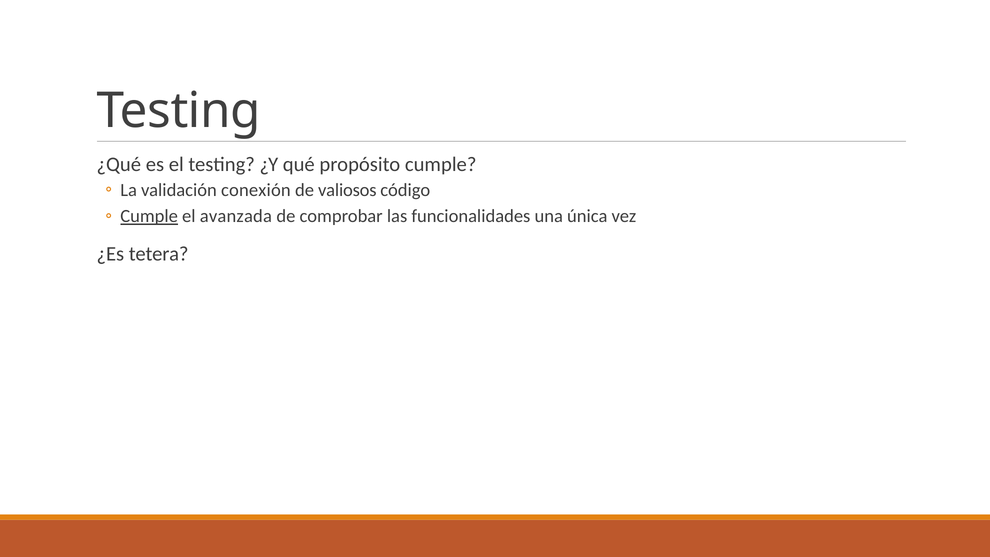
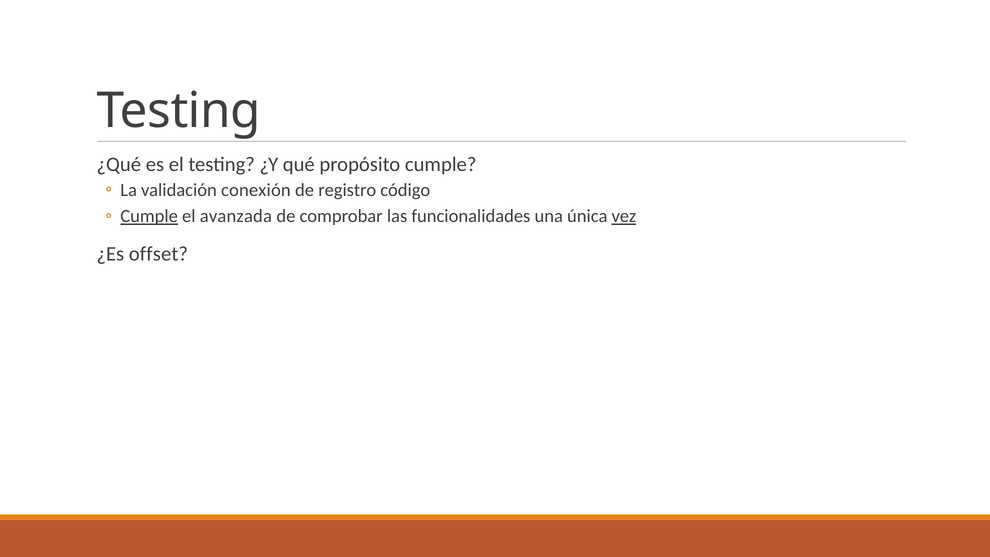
valiosos: valiosos -> registro
vez underline: none -> present
tetera: tetera -> offset
